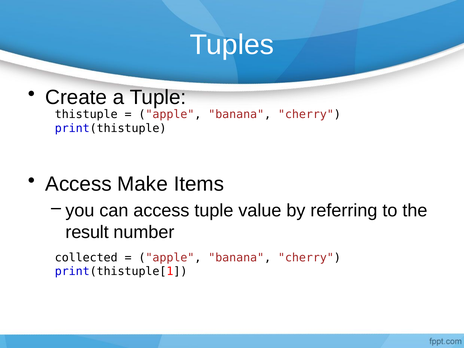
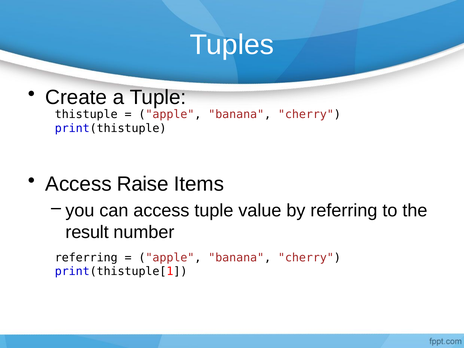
Make: Make -> Raise
collected at (86, 258): collected -> referring
